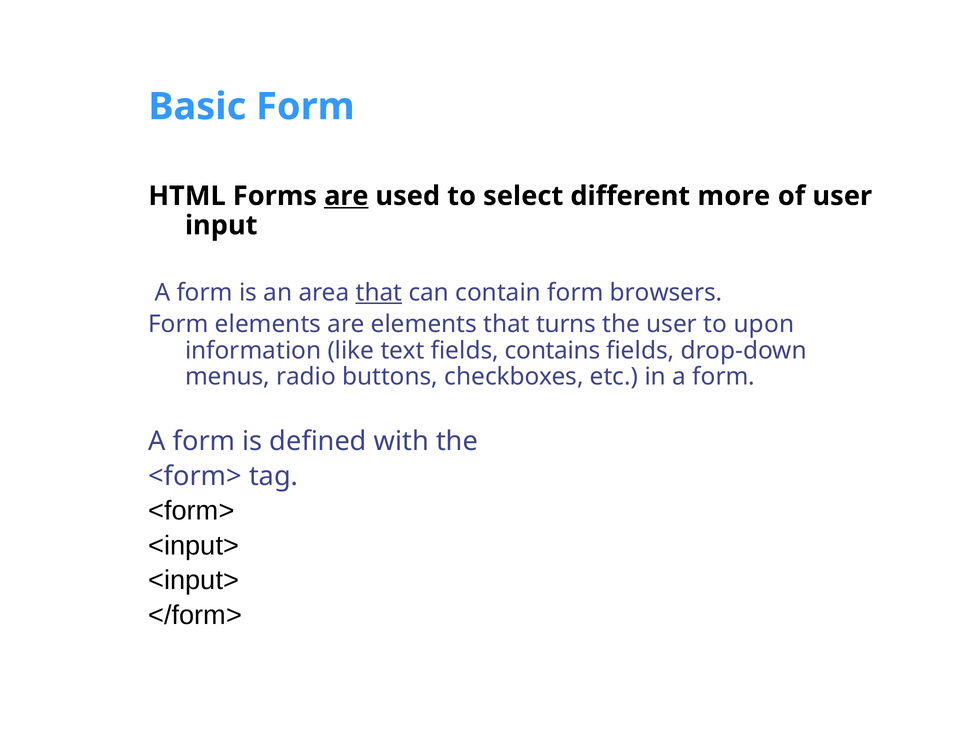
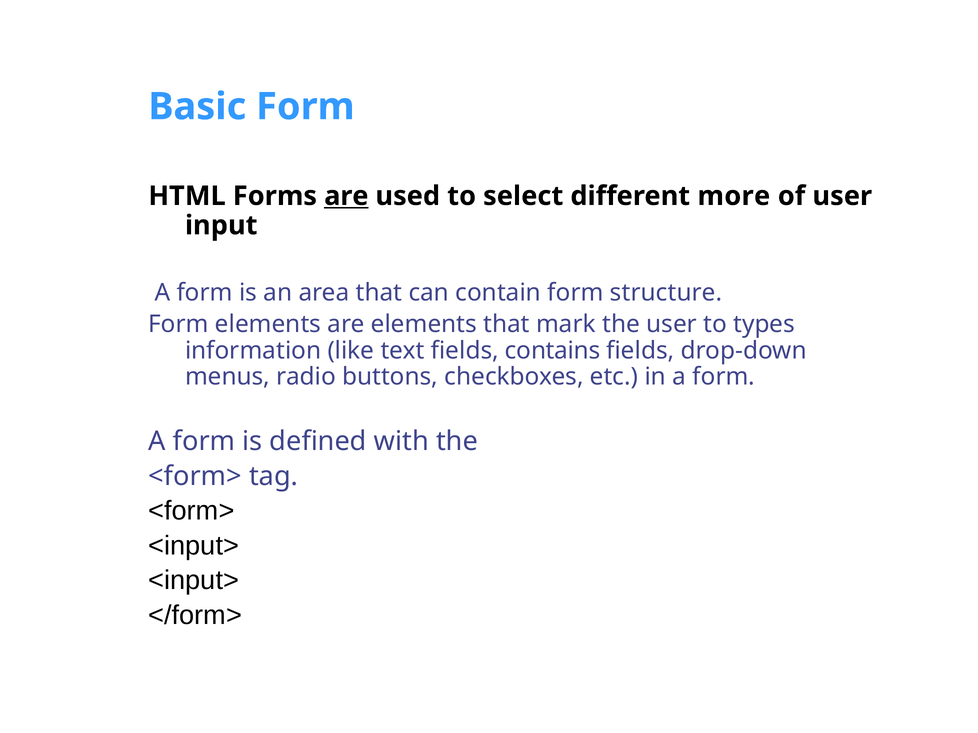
that at (379, 293) underline: present -> none
browsers: browsers -> structure
turns: turns -> mark
upon: upon -> types
